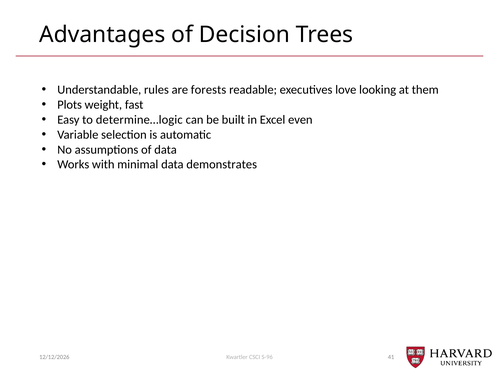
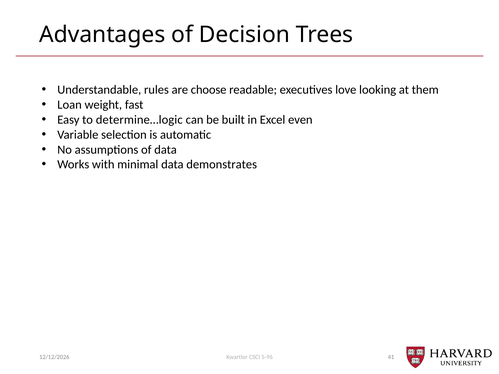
forests: forests -> choose
Plots: Plots -> Loan
